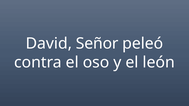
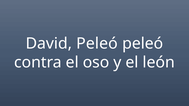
David Señor: Señor -> Peleó
